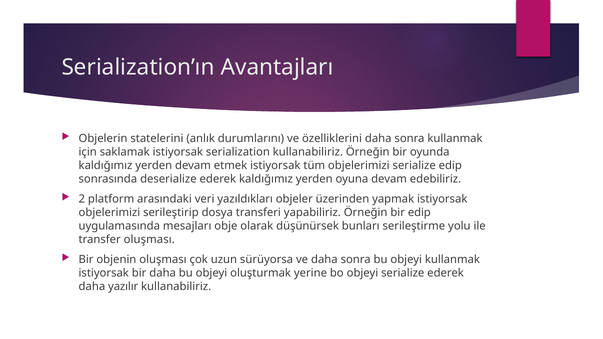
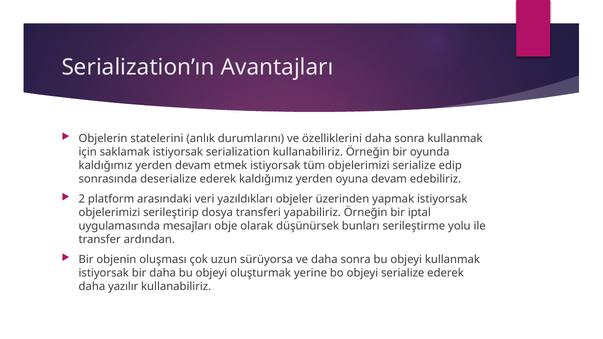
bir edip: edip -> iptal
transfer oluşması: oluşması -> ardından
